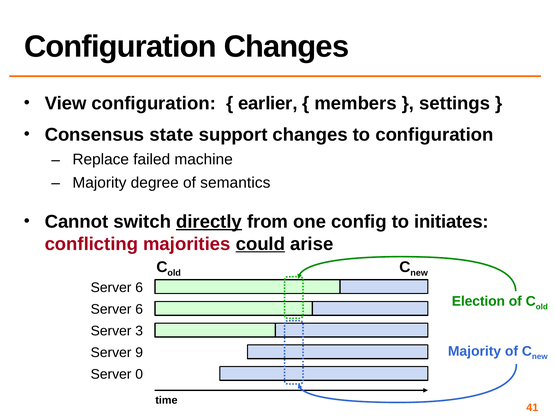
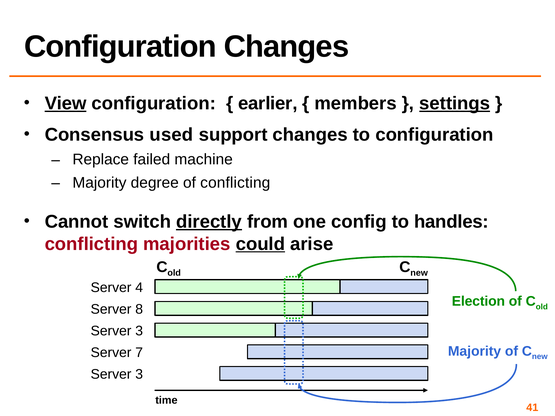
View underline: none -> present
settings underline: none -> present
state: state -> used
of semantics: semantics -> conflicting
initiates: initiates -> handles
6 at (139, 288): 6 -> 4
6 at (139, 309): 6 -> 8
9: 9 -> 7
0 at (139, 375): 0 -> 3
